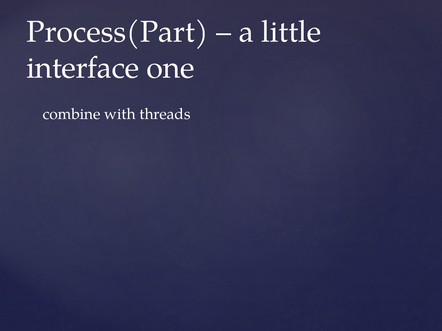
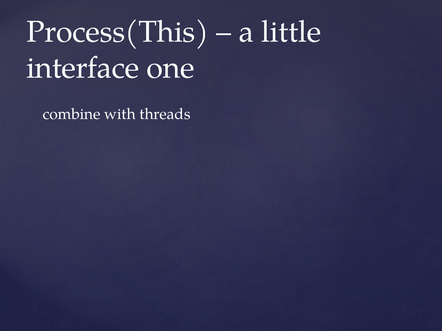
Process(Part: Process(Part -> Process(This
